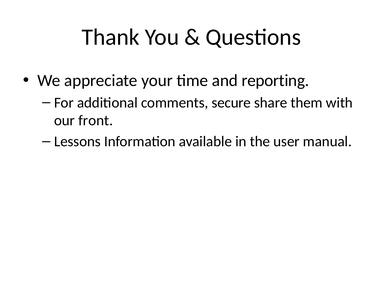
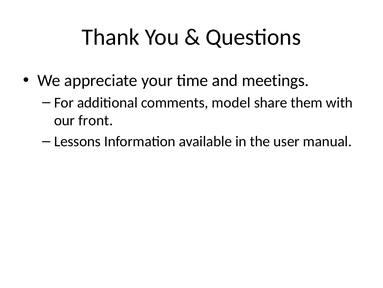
reporting: reporting -> meetings
secure: secure -> model
